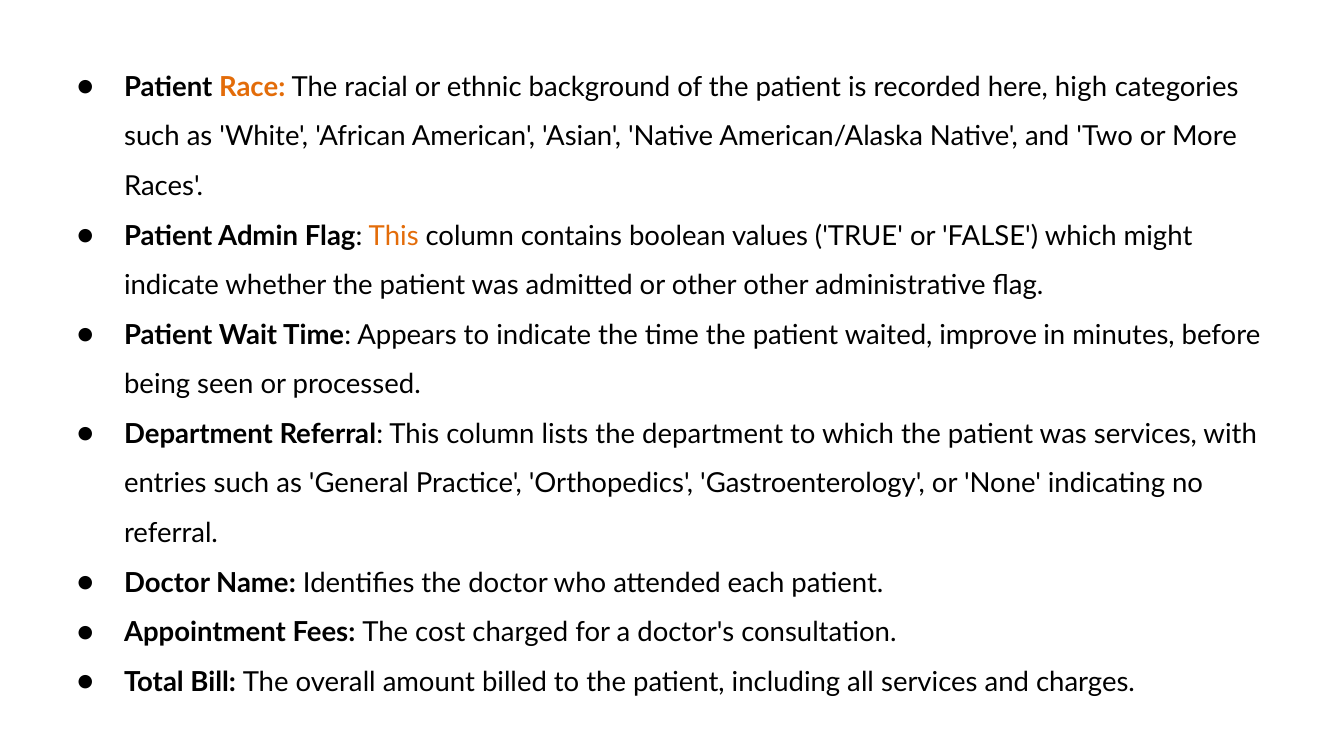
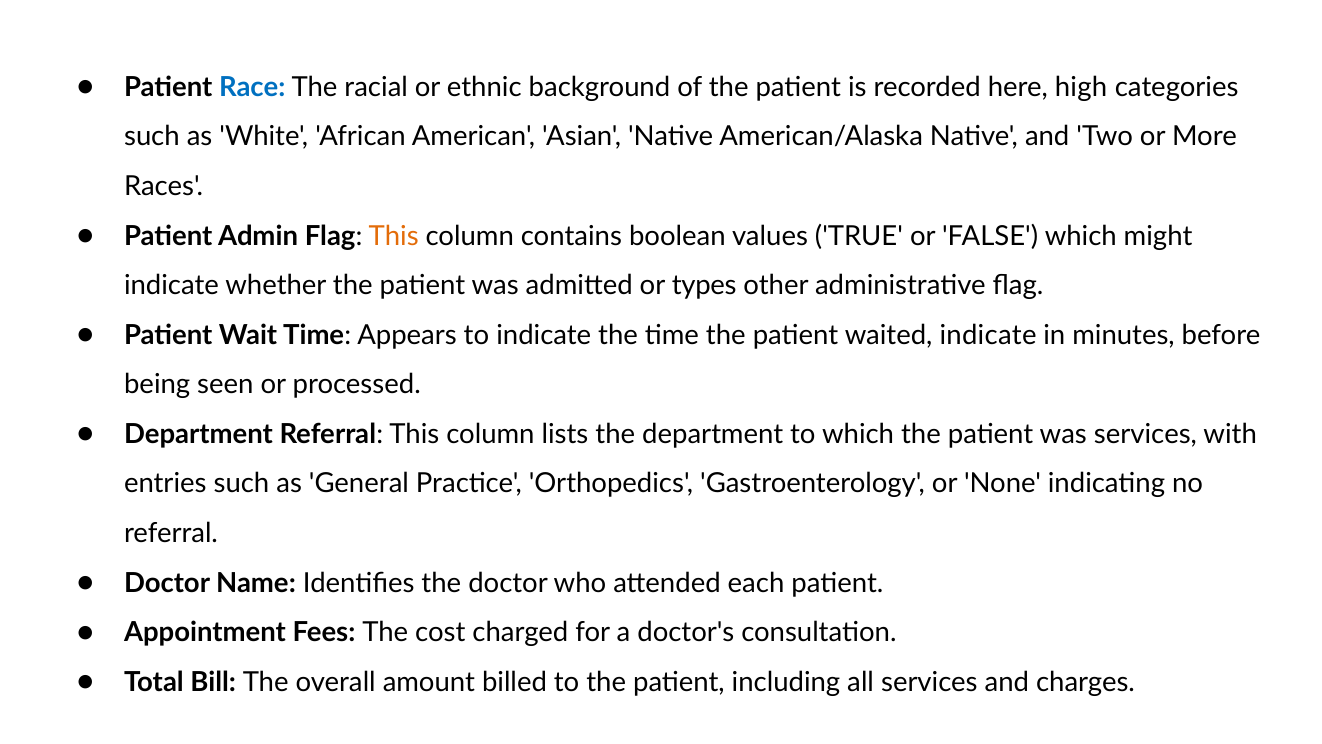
Race colour: orange -> blue
or other: other -> types
waited improve: improve -> indicate
